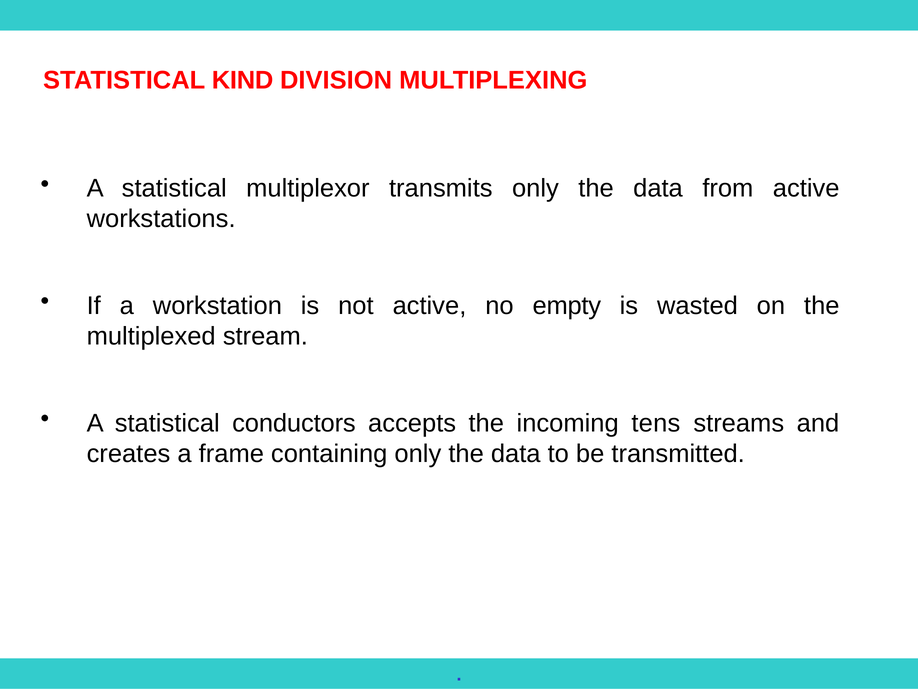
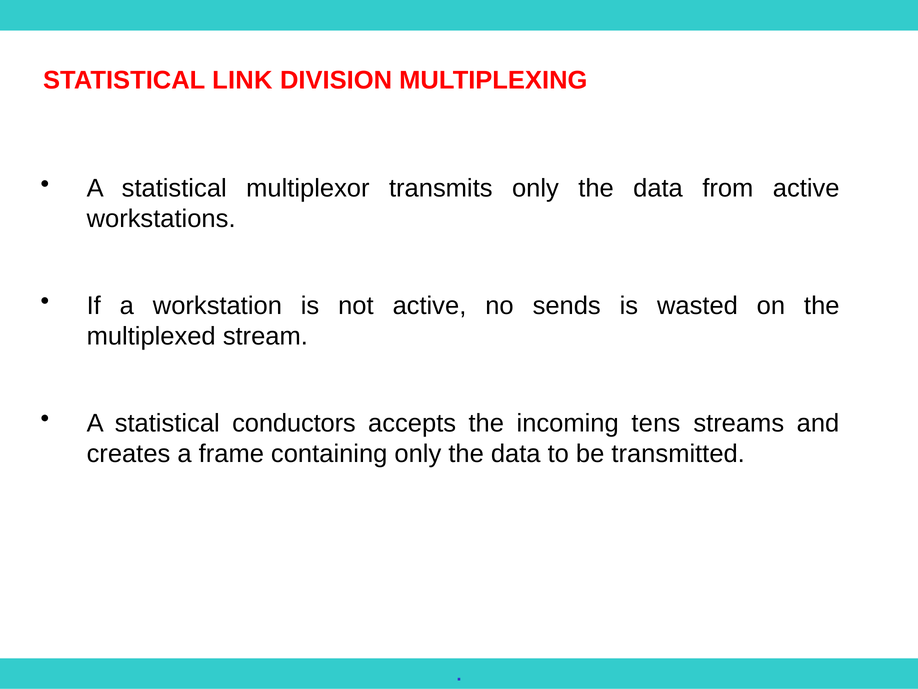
KIND: KIND -> LINK
empty: empty -> sends
